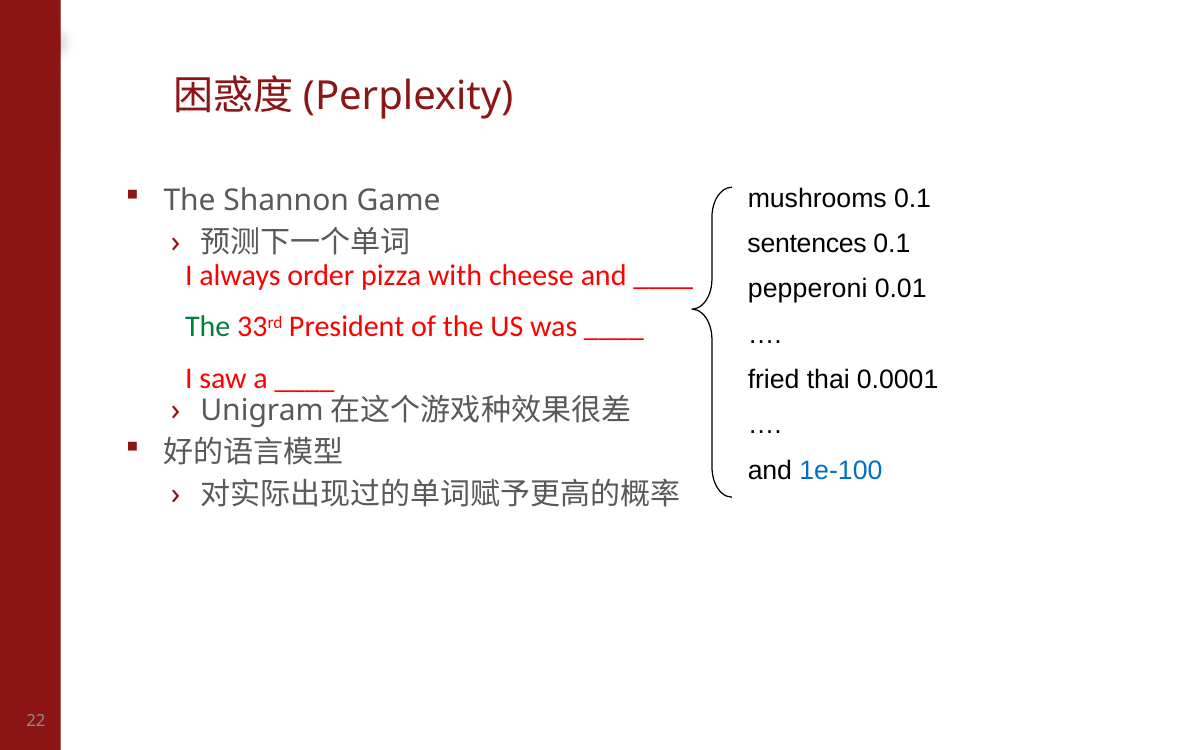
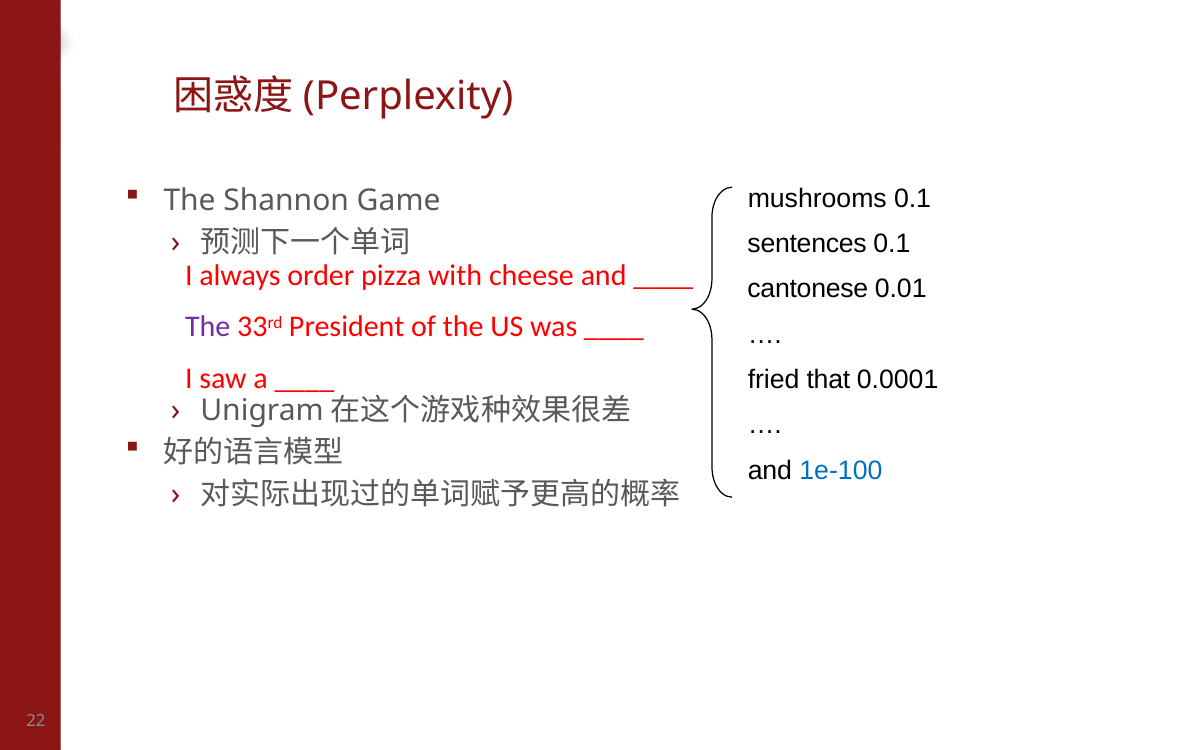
pepperoni: pepperoni -> cantonese
The at (208, 327) colour: green -> purple
thai: thai -> that
